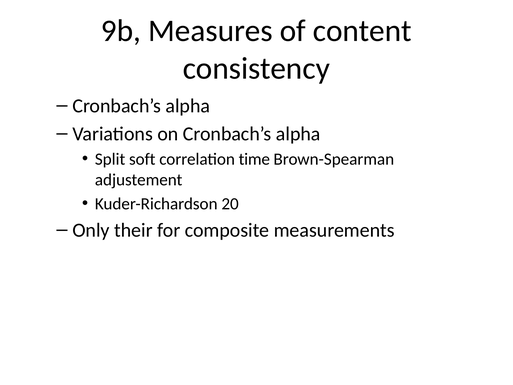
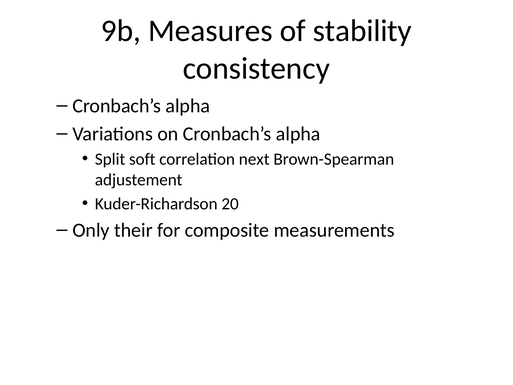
content: content -> stability
time: time -> next
